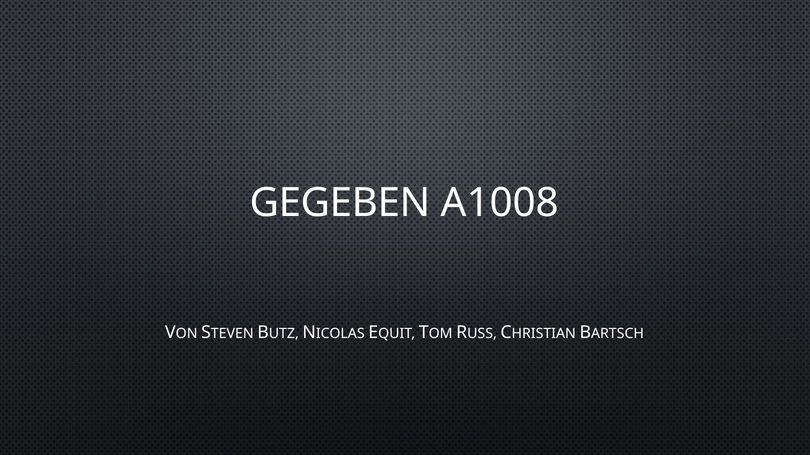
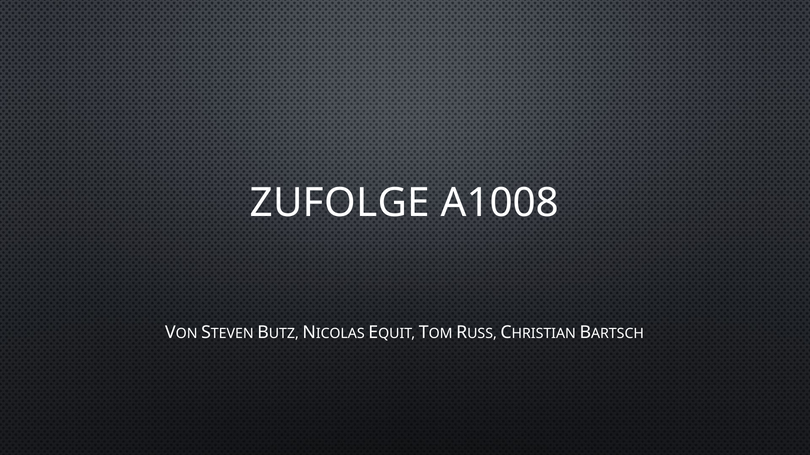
GEGEBEN: GEGEBEN -> ZUFOLGE
